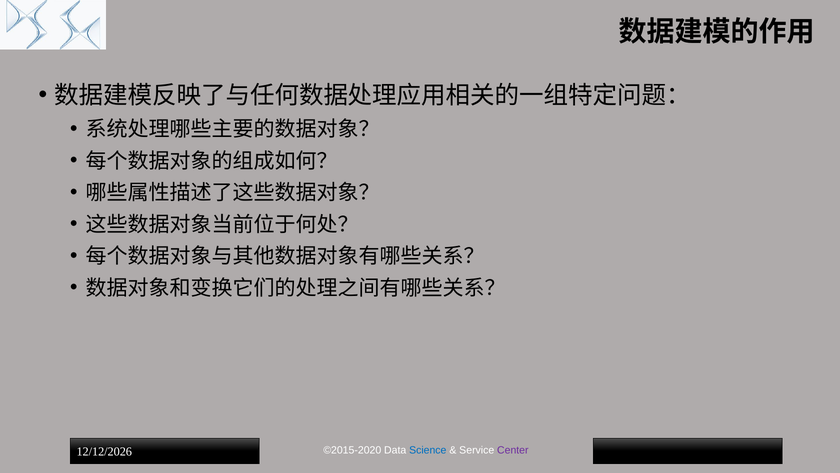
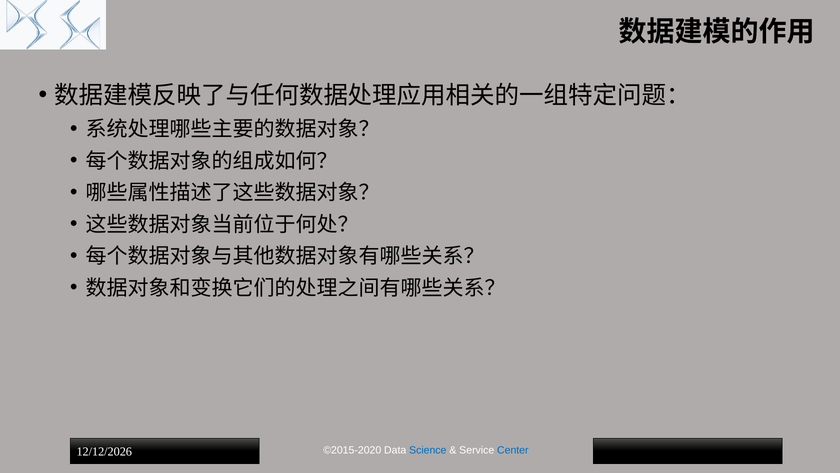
Center colour: purple -> blue
